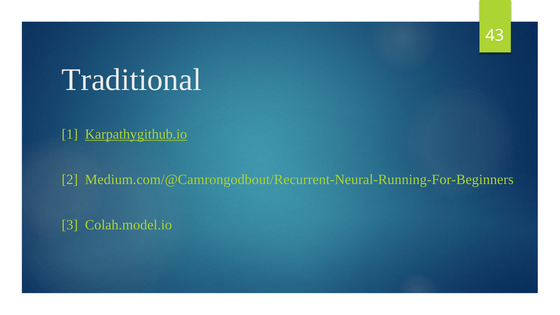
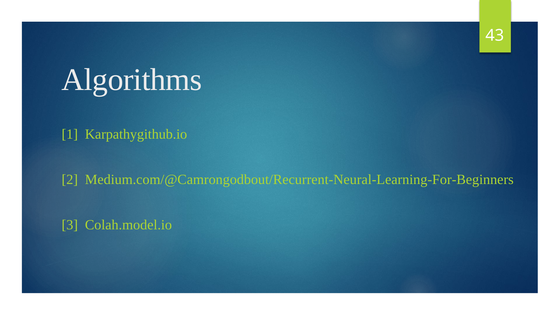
Traditional: Traditional -> Algorithms
Karpathygithub.io underline: present -> none
Medium.com/@Camrongodbout/Recurrent-Neural-Running-For-Beginners: Medium.com/@Camrongodbout/Recurrent-Neural-Running-For-Beginners -> Medium.com/@Camrongodbout/Recurrent-Neural-Learning-For-Beginners
